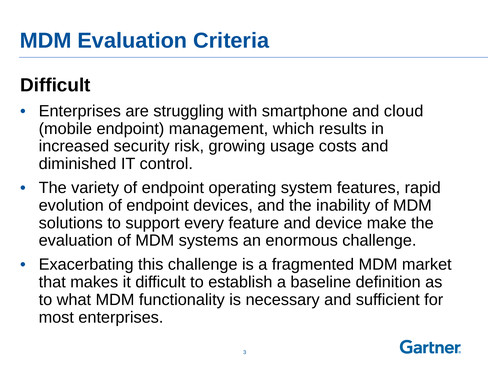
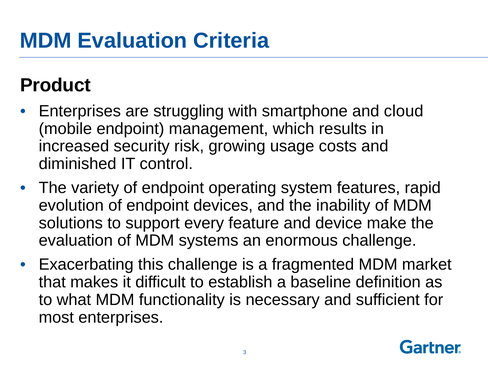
Difficult at (55, 85): Difficult -> Product
